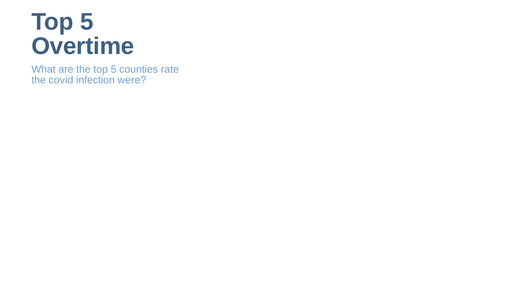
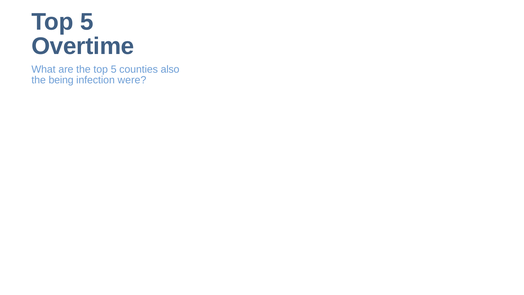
rate: rate -> also
covid: covid -> being
